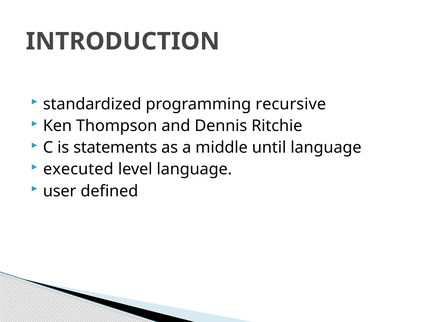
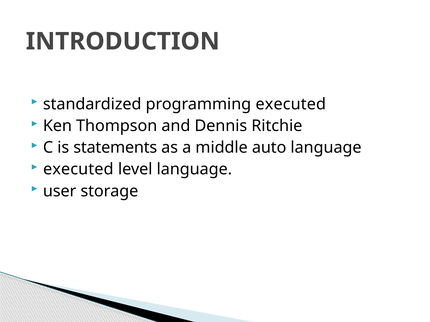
programming recursive: recursive -> executed
until: until -> auto
defined: defined -> storage
